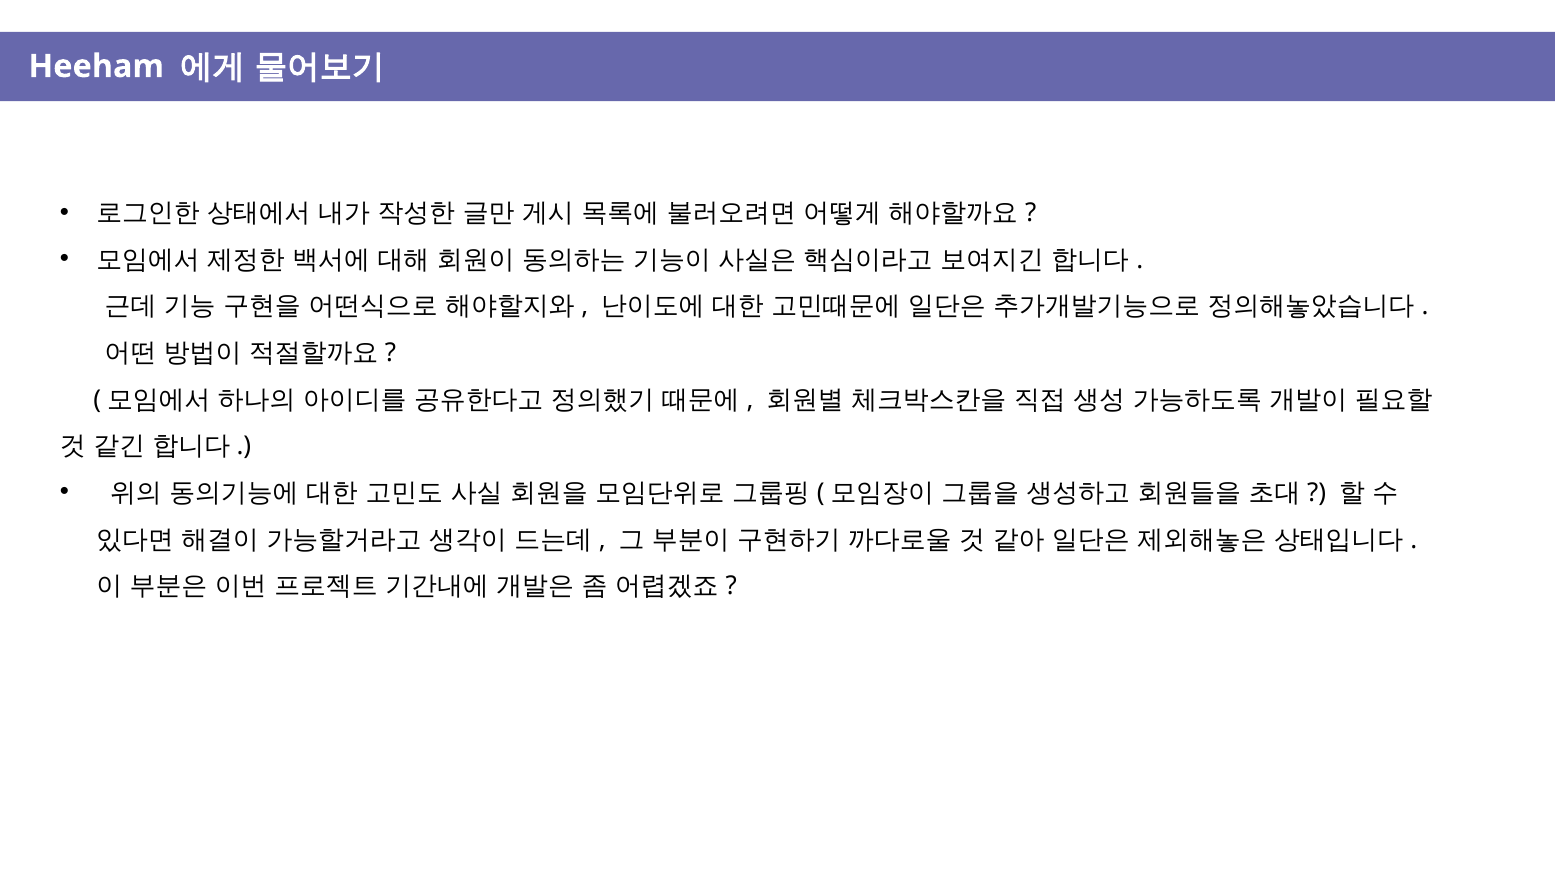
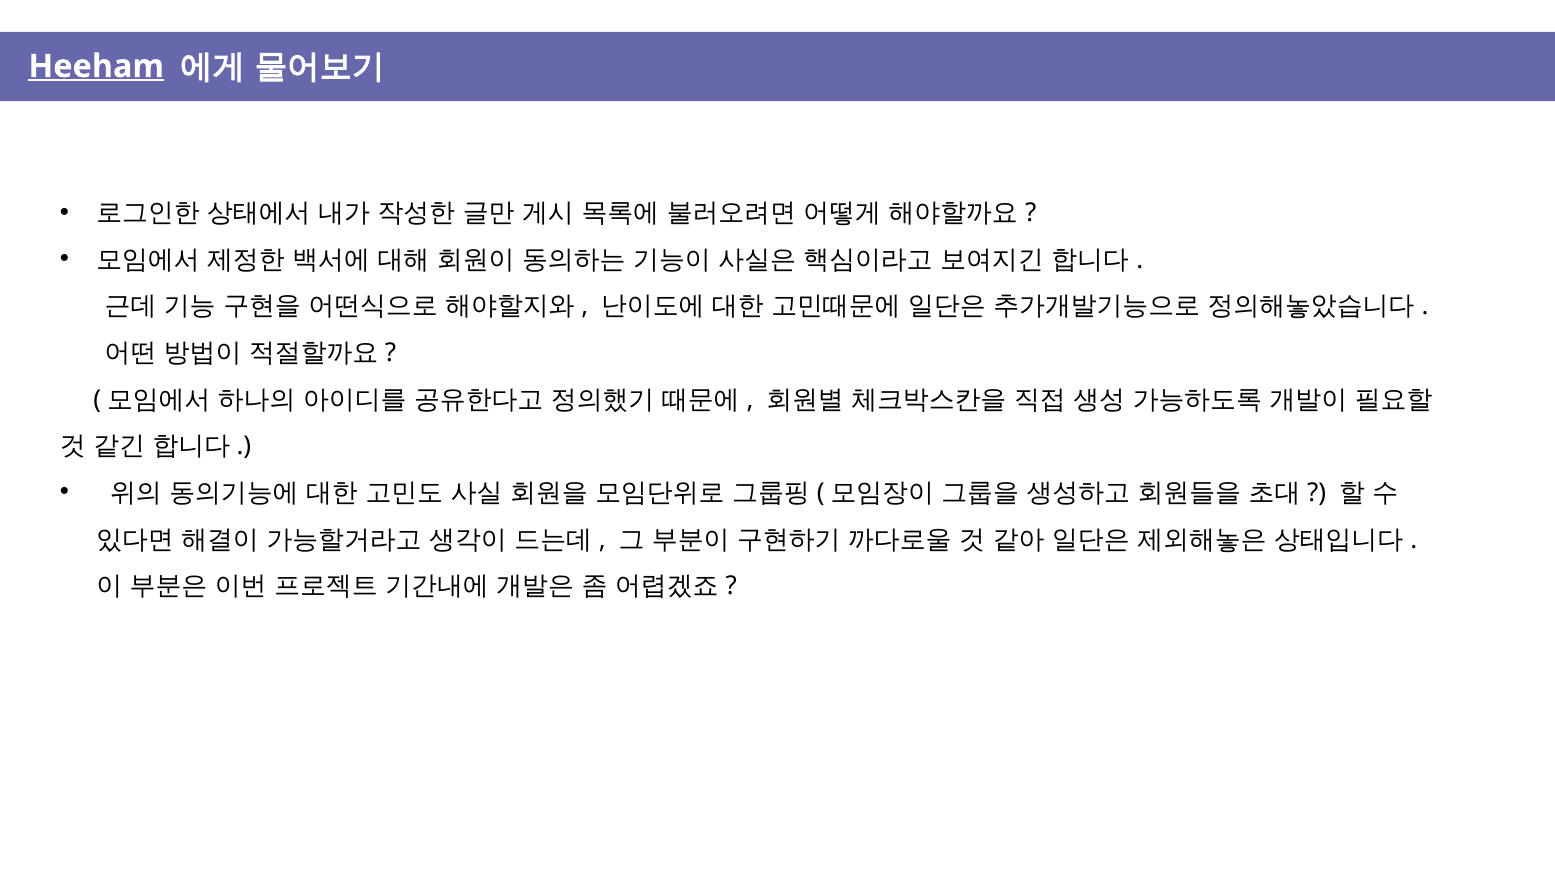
Heeham underline: none -> present
